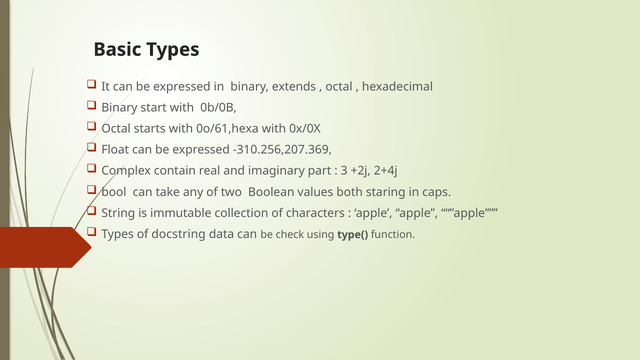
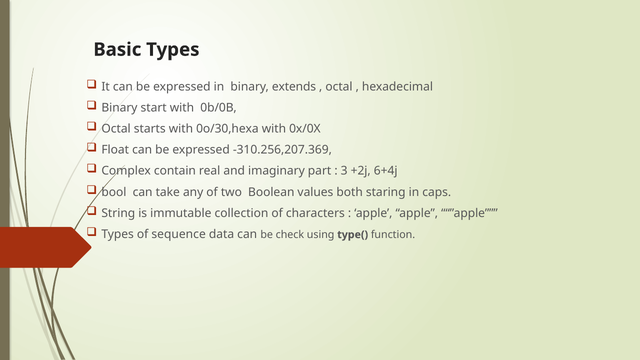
0o/61,hexa: 0o/61,hexa -> 0o/30,hexa
2+4j: 2+4j -> 6+4j
docstring: docstring -> sequence
